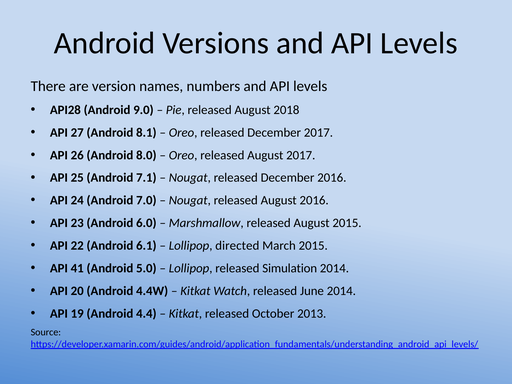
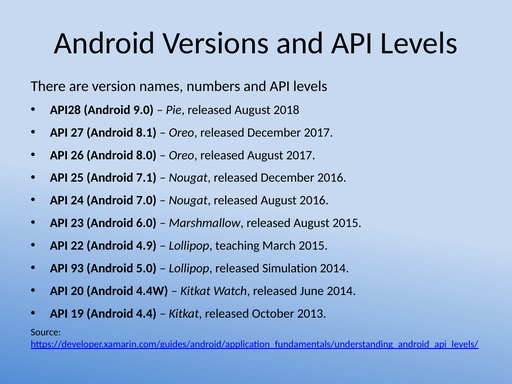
6.1: 6.1 -> 4.9
directed: directed -> teaching
41: 41 -> 93
